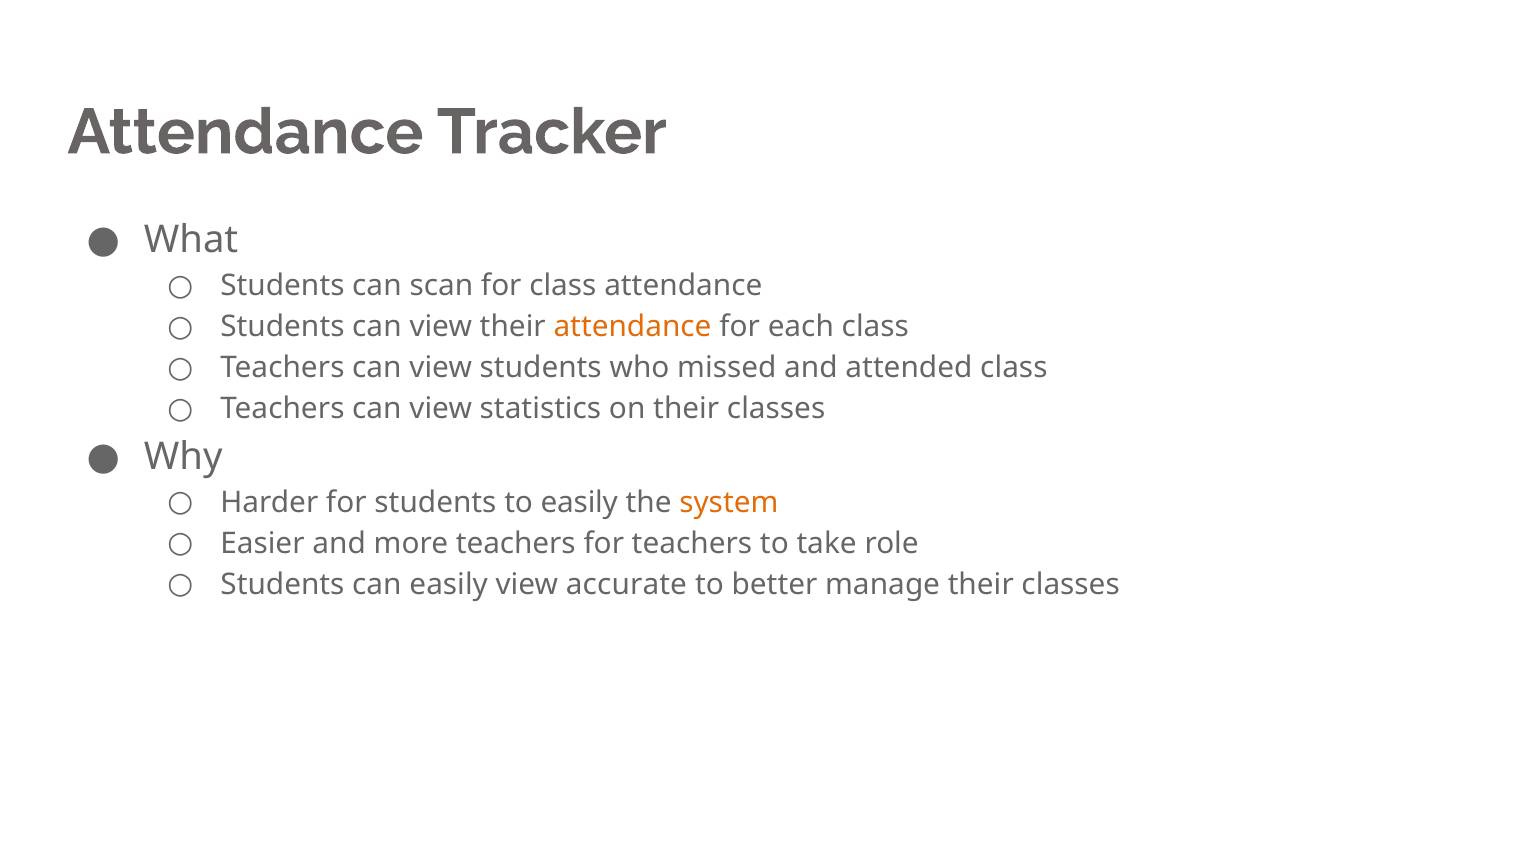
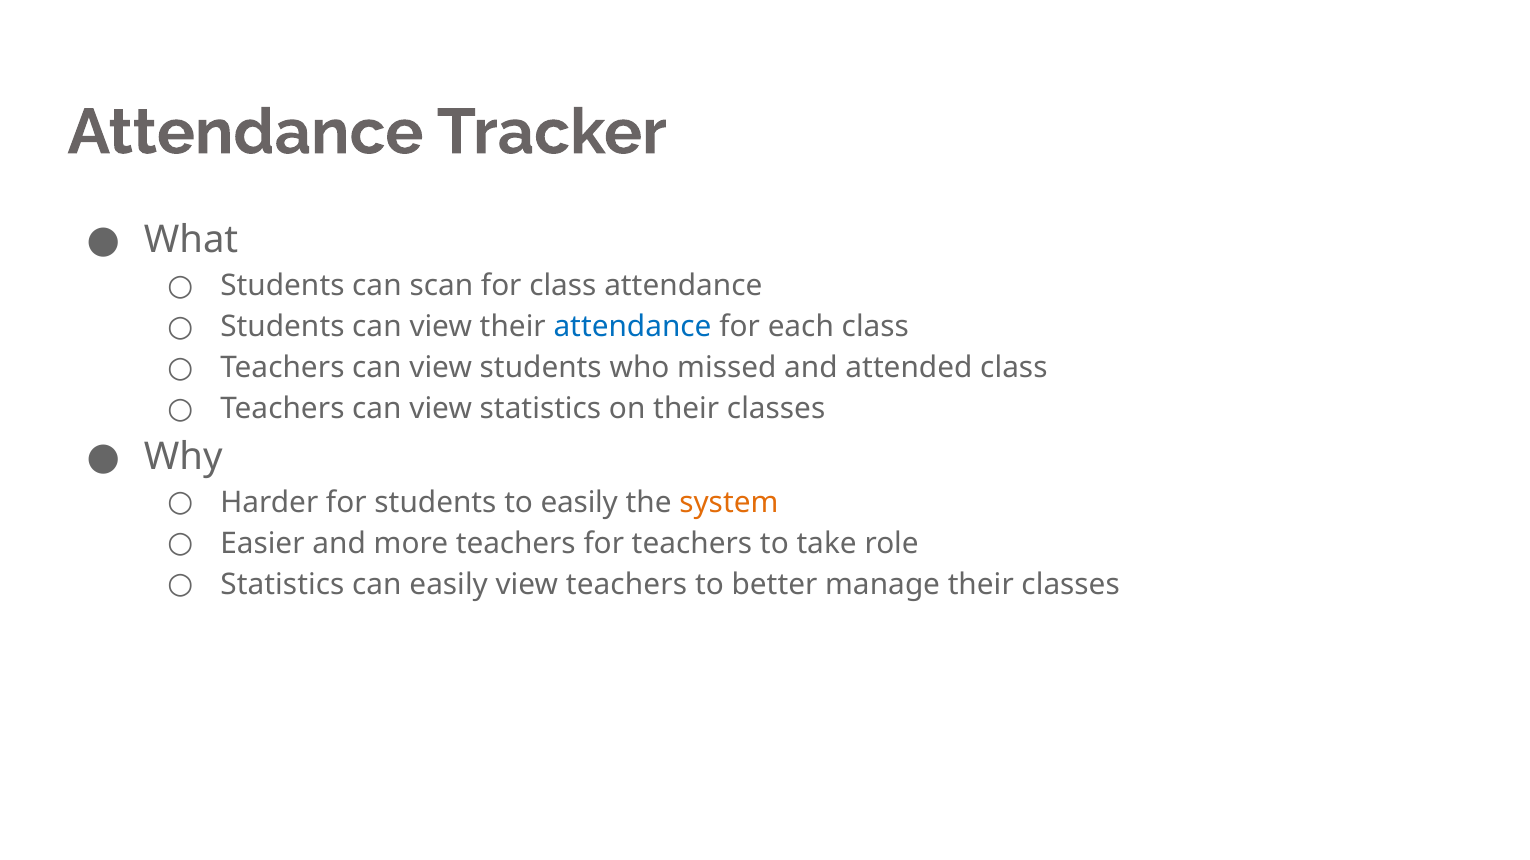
attendance at (633, 327) colour: orange -> blue
Students at (282, 585): Students -> Statistics
view accurate: accurate -> teachers
